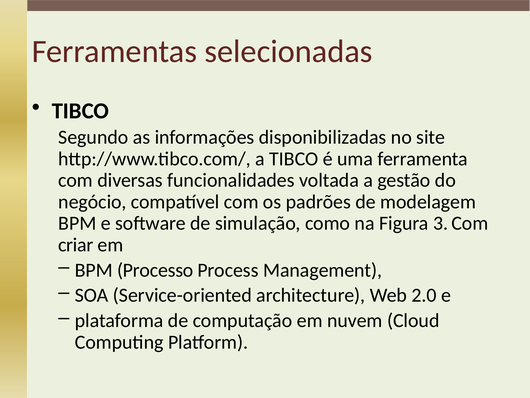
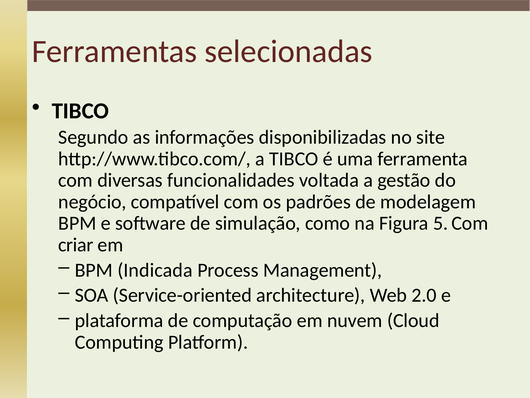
3: 3 -> 5
Processo: Processo -> Indicada
